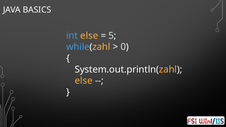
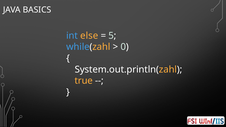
else at (84, 81): else -> true
